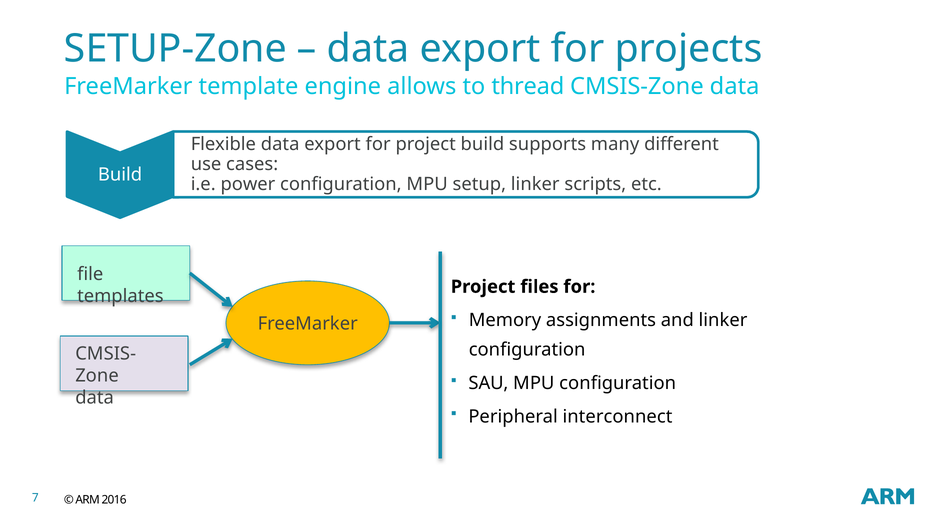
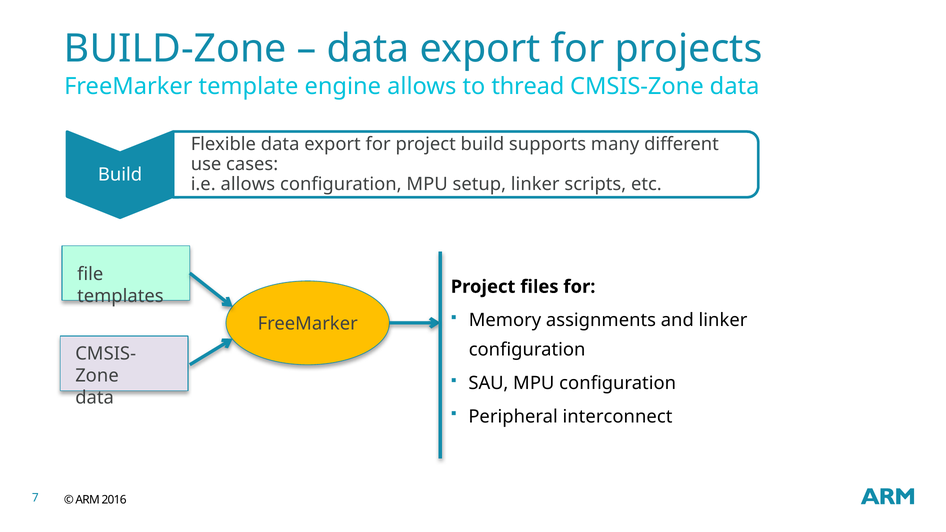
SETUP-Zone: SETUP-Zone -> BUILD-Zone
i.e power: power -> allows
